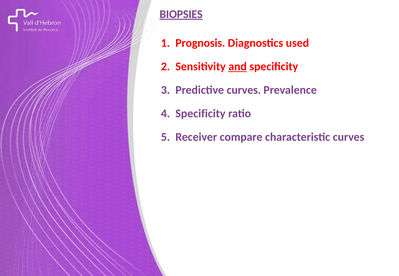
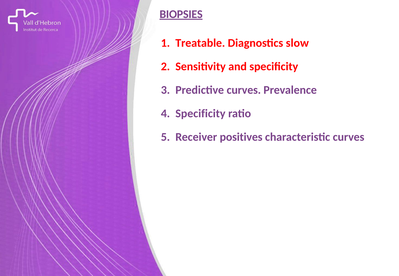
Prognosis: Prognosis -> Treatable
used: used -> slow
and underline: present -> none
compare: compare -> positives
